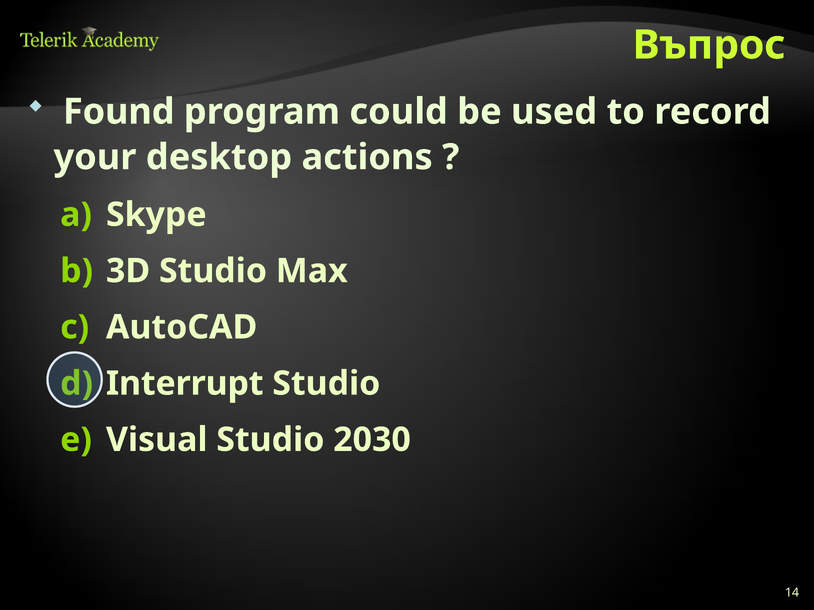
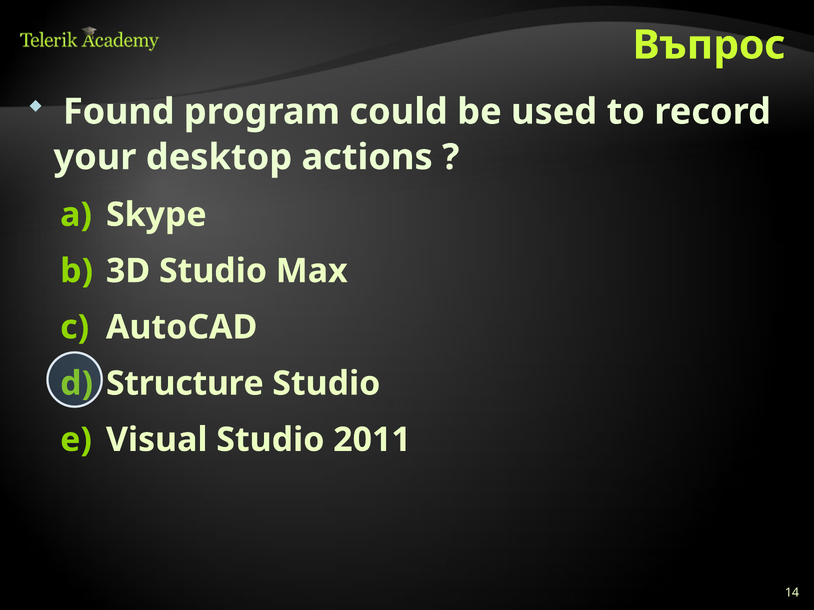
Interrupt: Interrupt -> Structure
2030: 2030 -> 2011
